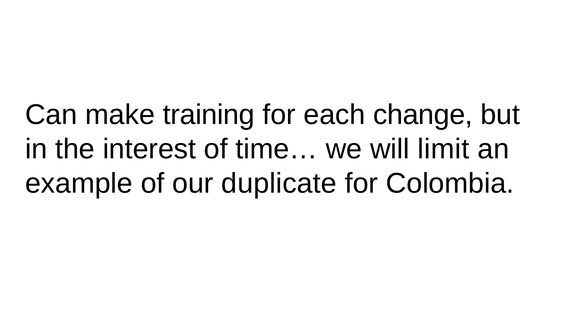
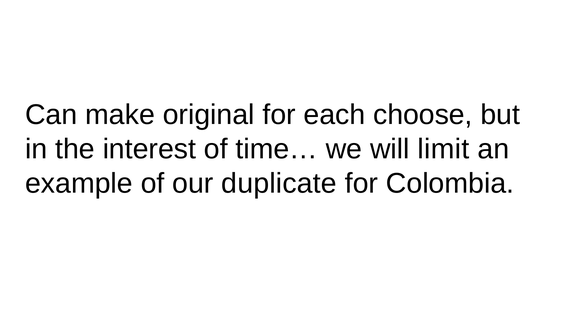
training: training -> original
change: change -> choose
